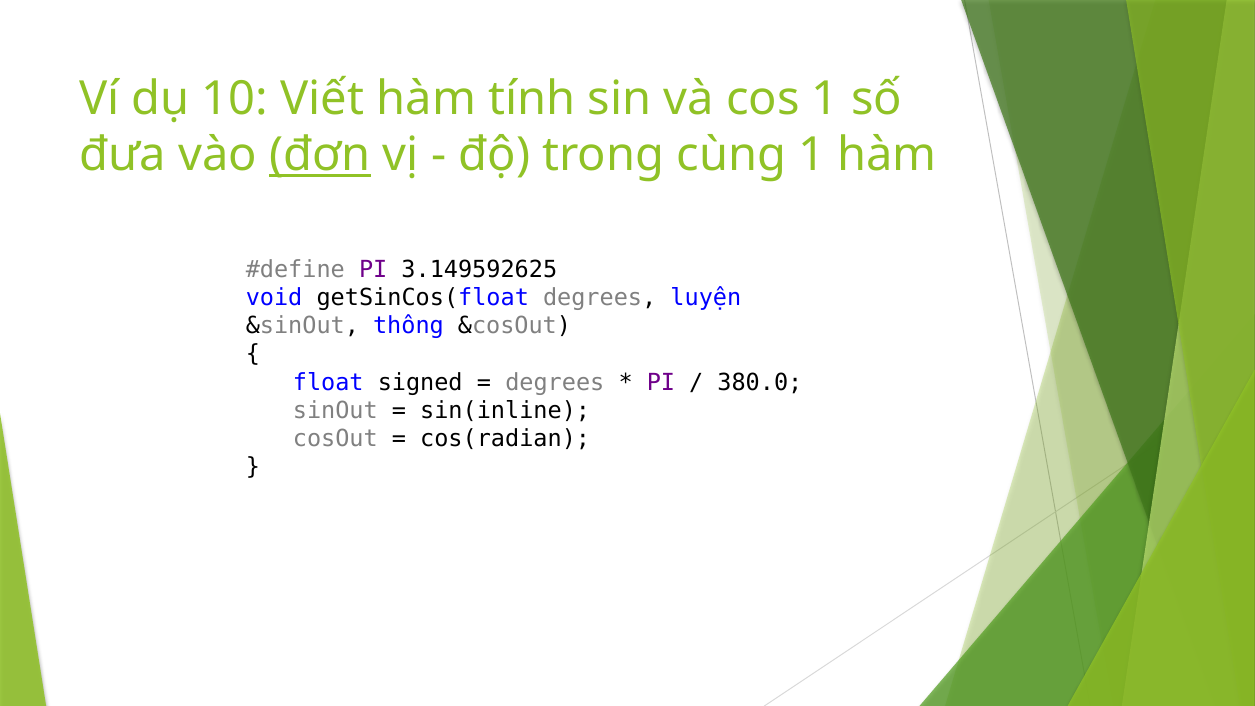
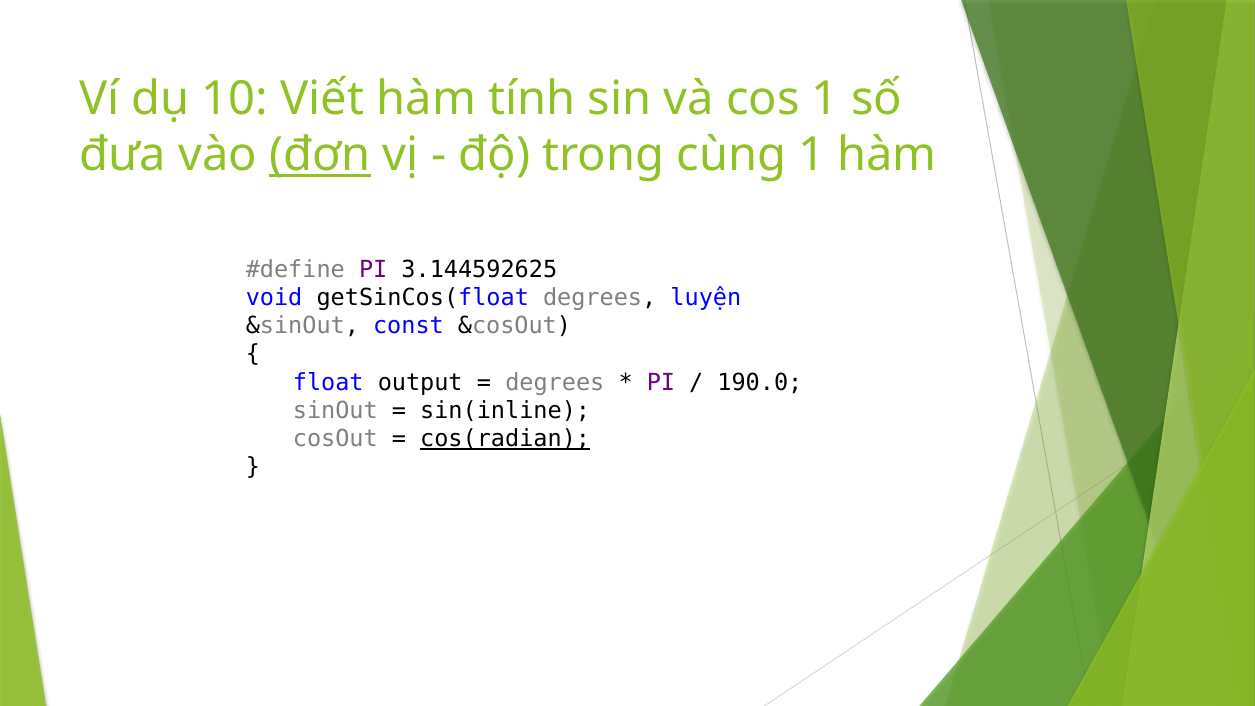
3.149592625: 3.149592625 -> 3.144592625
thống: thống -> const
signed: signed -> output
380.0: 380.0 -> 190.0
cos(radian underline: none -> present
